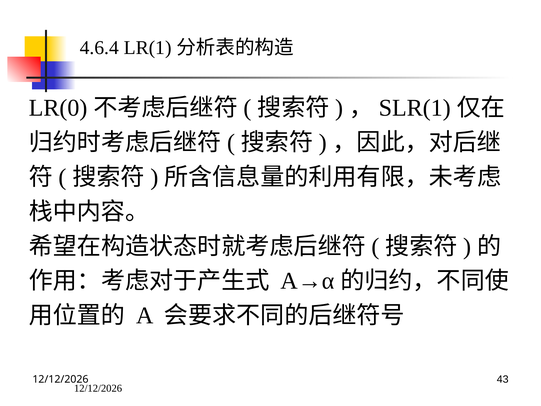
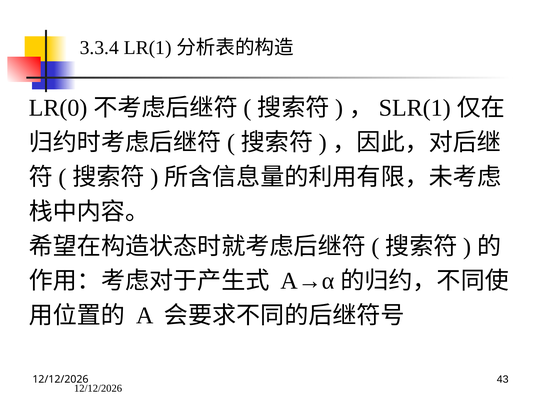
4.6.4: 4.6.4 -> 3.3.4
